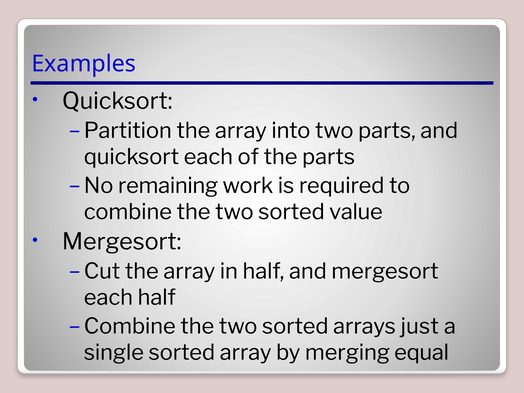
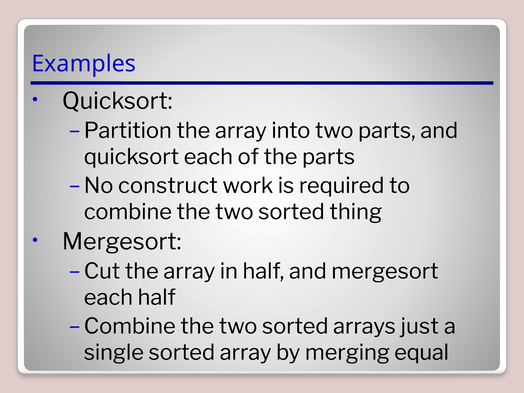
remaining: remaining -> construct
value: value -> thing
